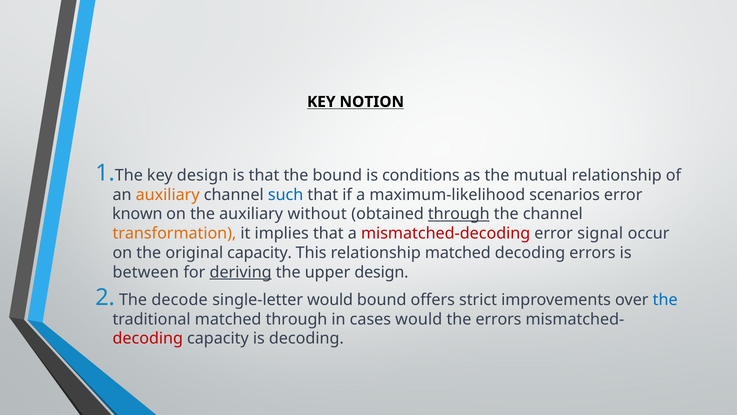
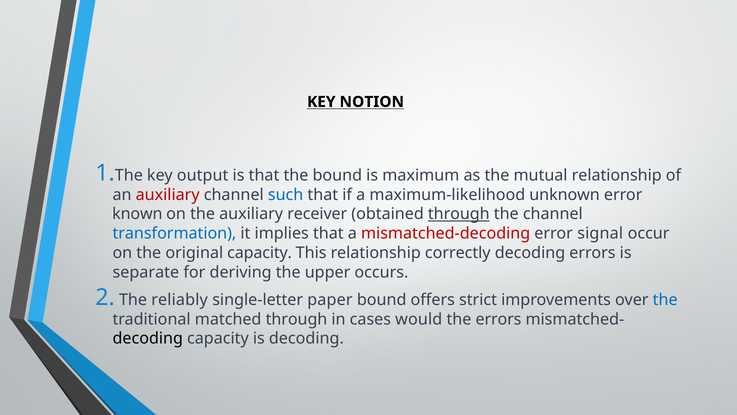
key design: design -> output
conditions: conditions -> maximum
auxiliary at (168, 195) colour: orange -> red
scenarios: scenarios -> unknown
without: without -> receiver
transformation colour: orange -> blue
relationship matched: matched -> correctly
between: between -> separate
deriving underline: present -> none
upper design: design -> occurs
decode: decode -> reliably
single-letter would: would -> paper
decoding at (148, 338) colour: red -> black
